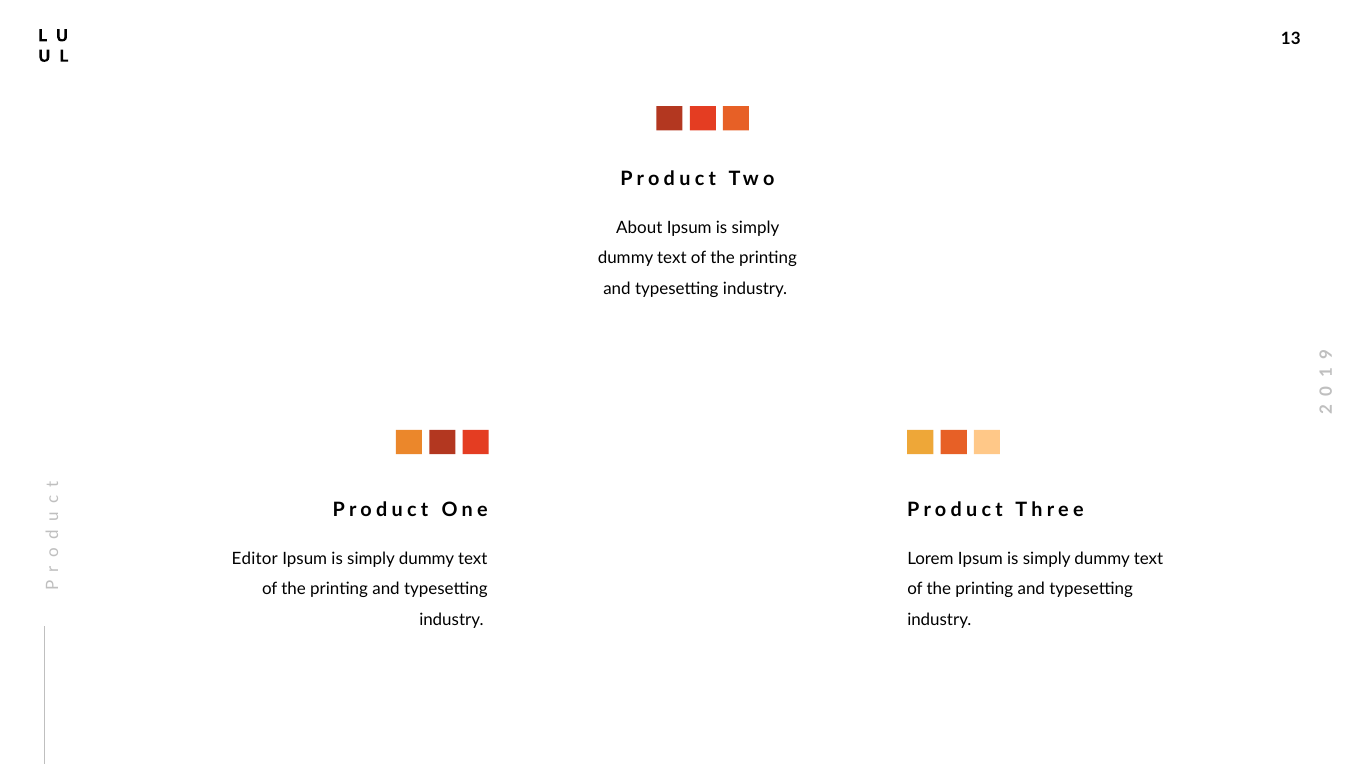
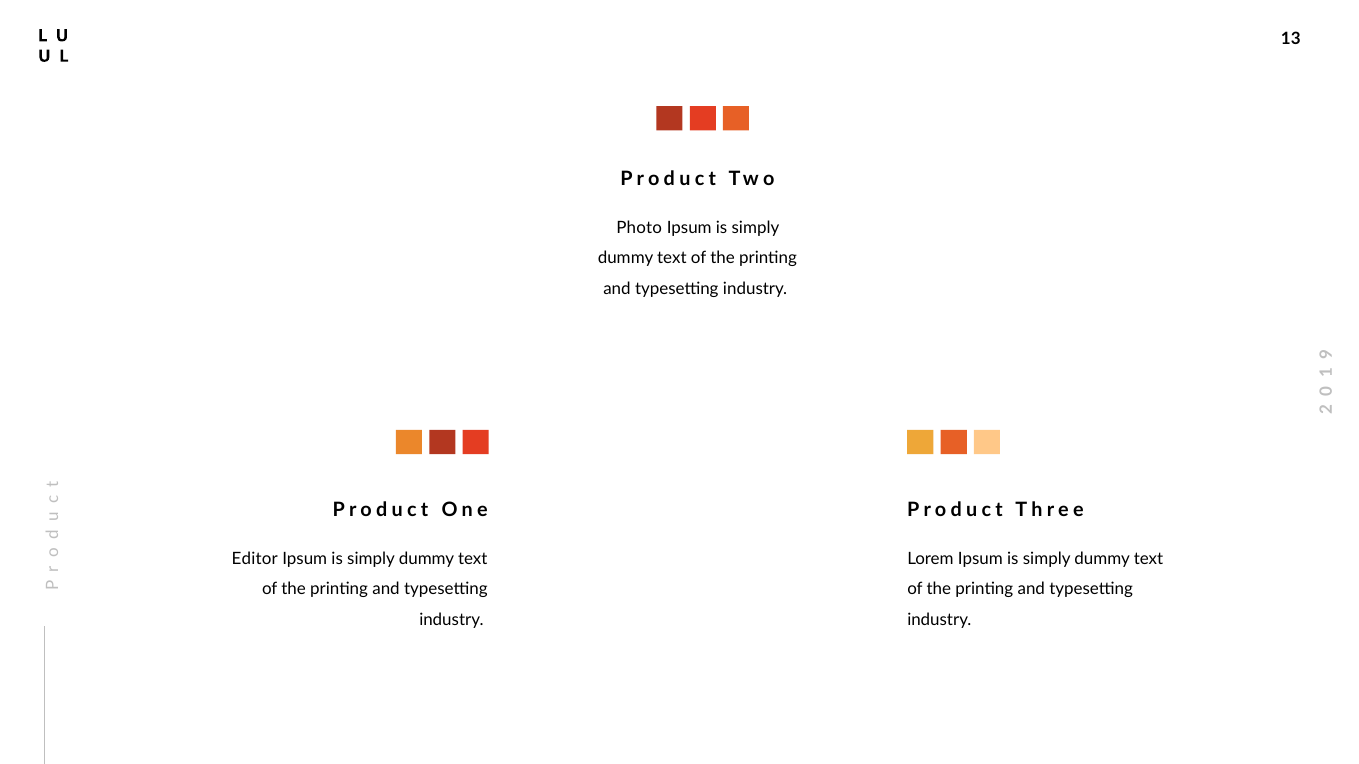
About: About -> Photo
